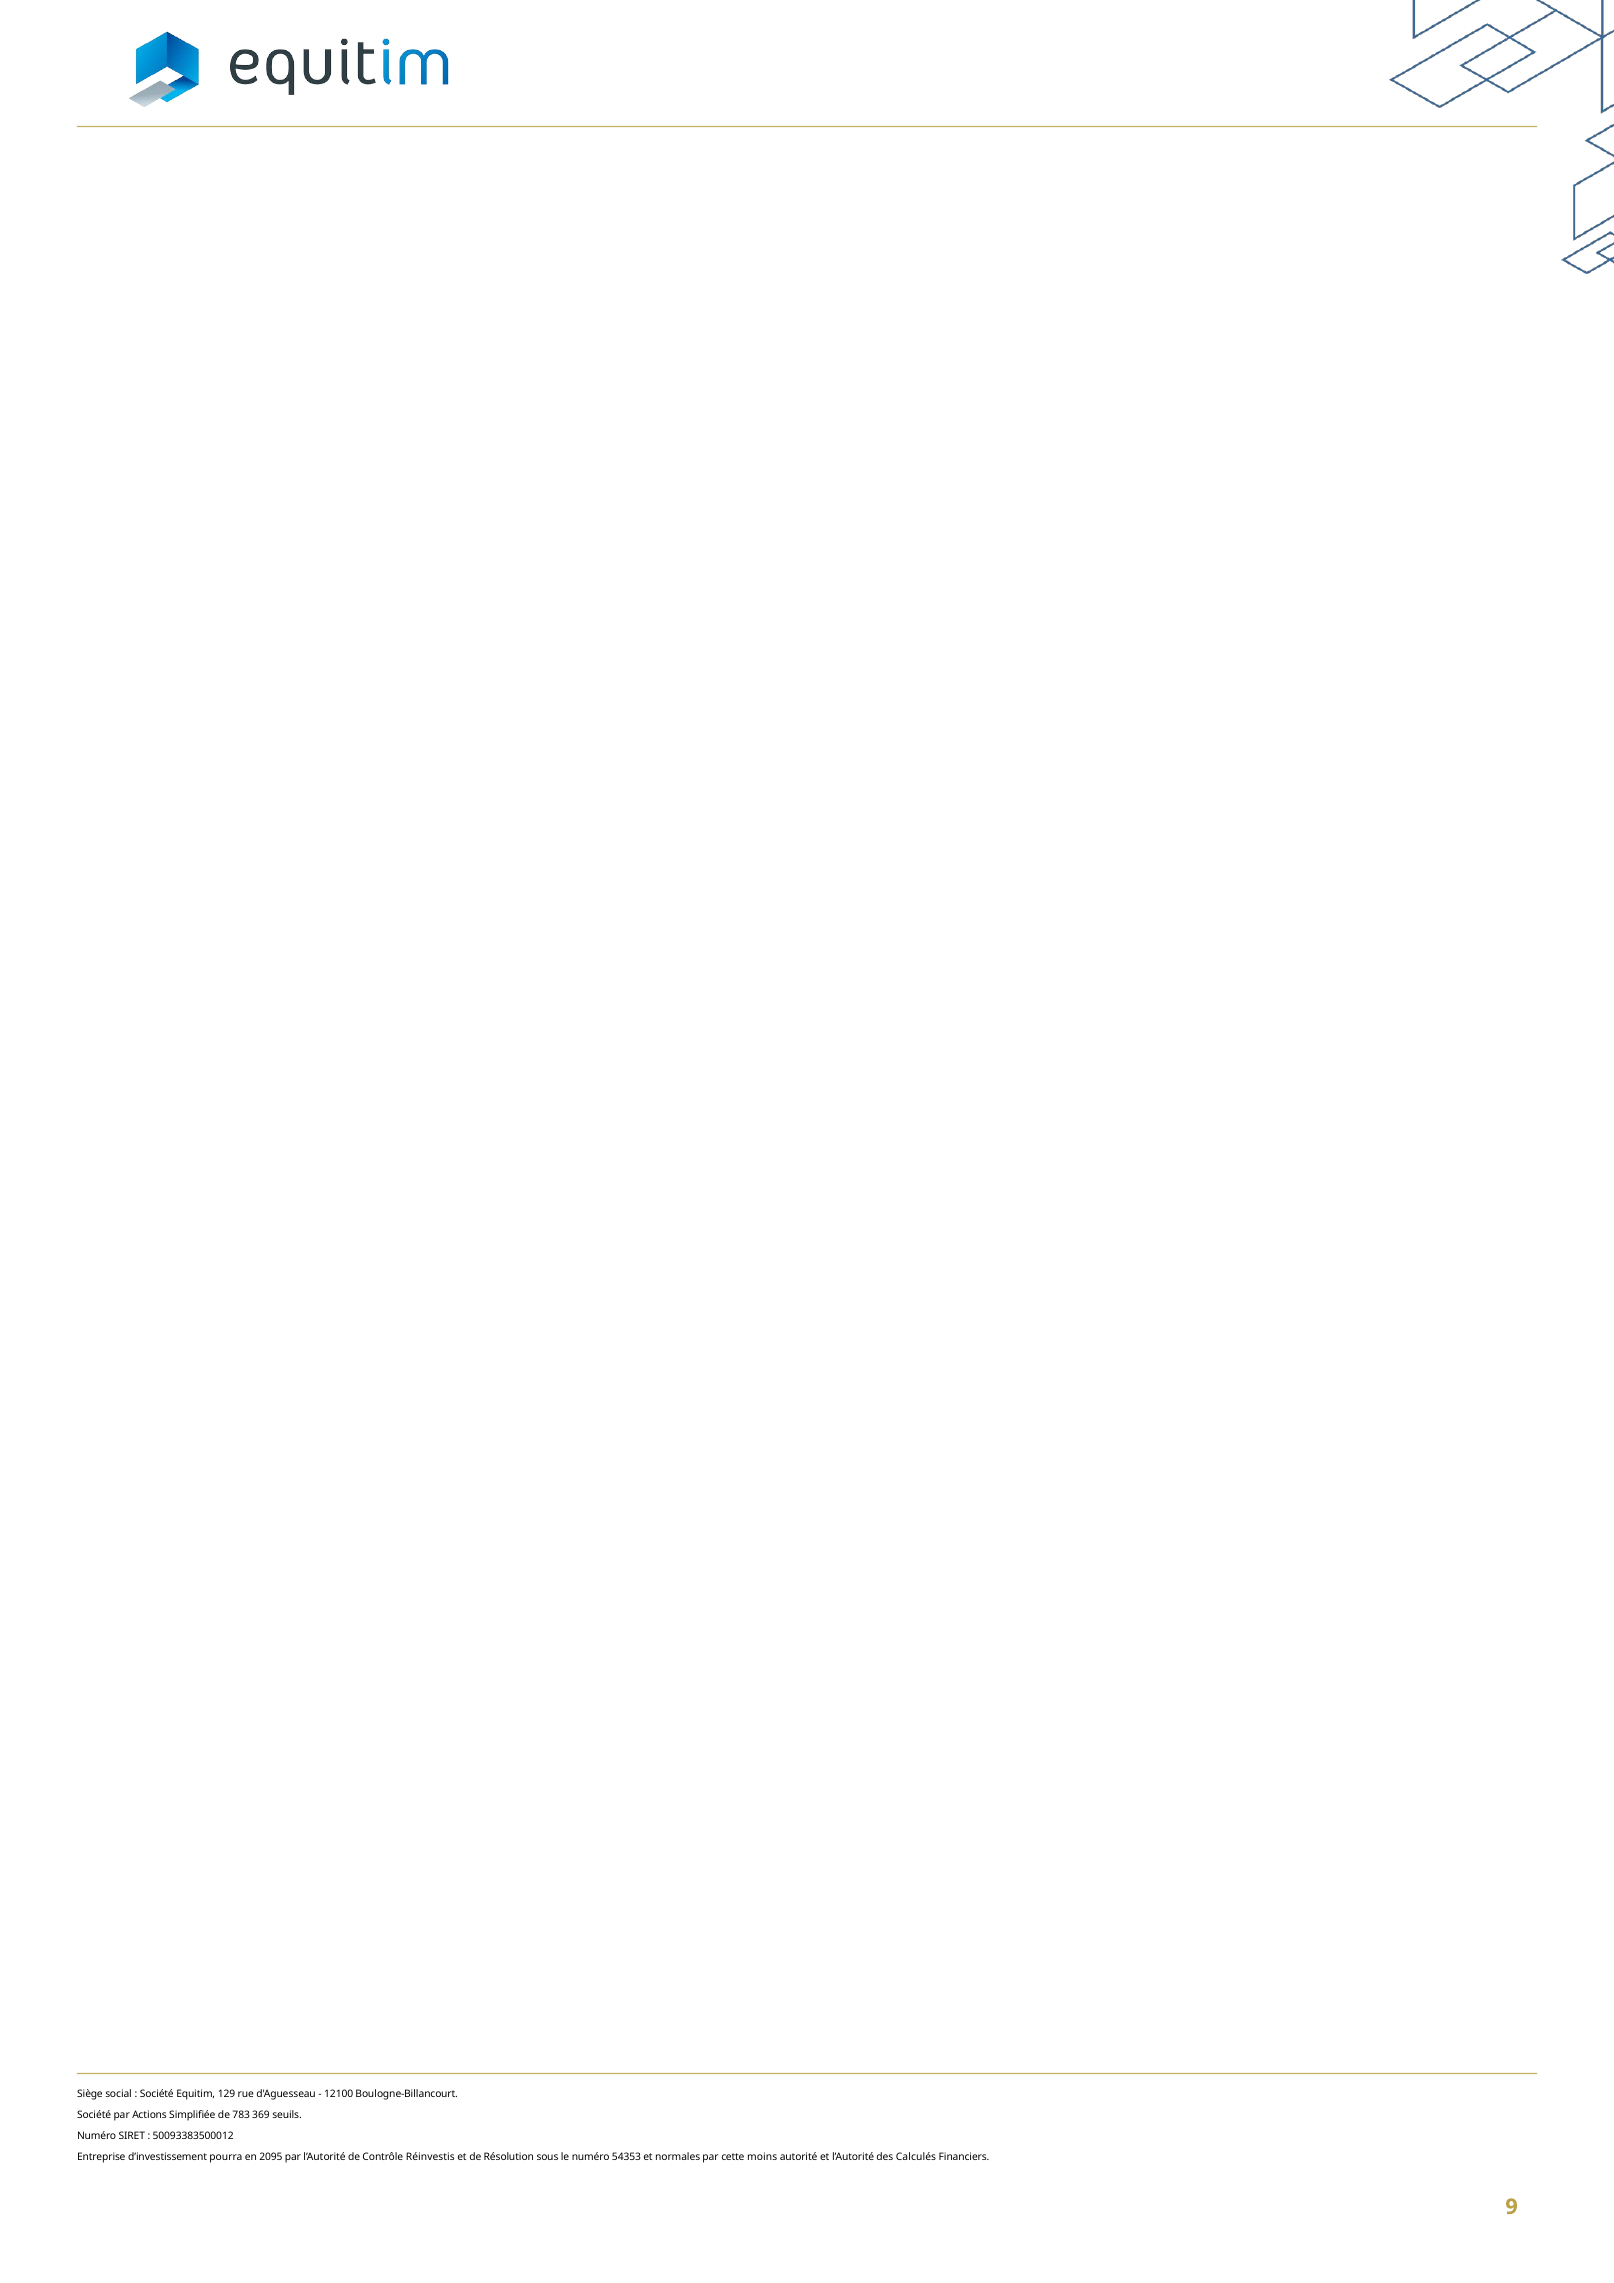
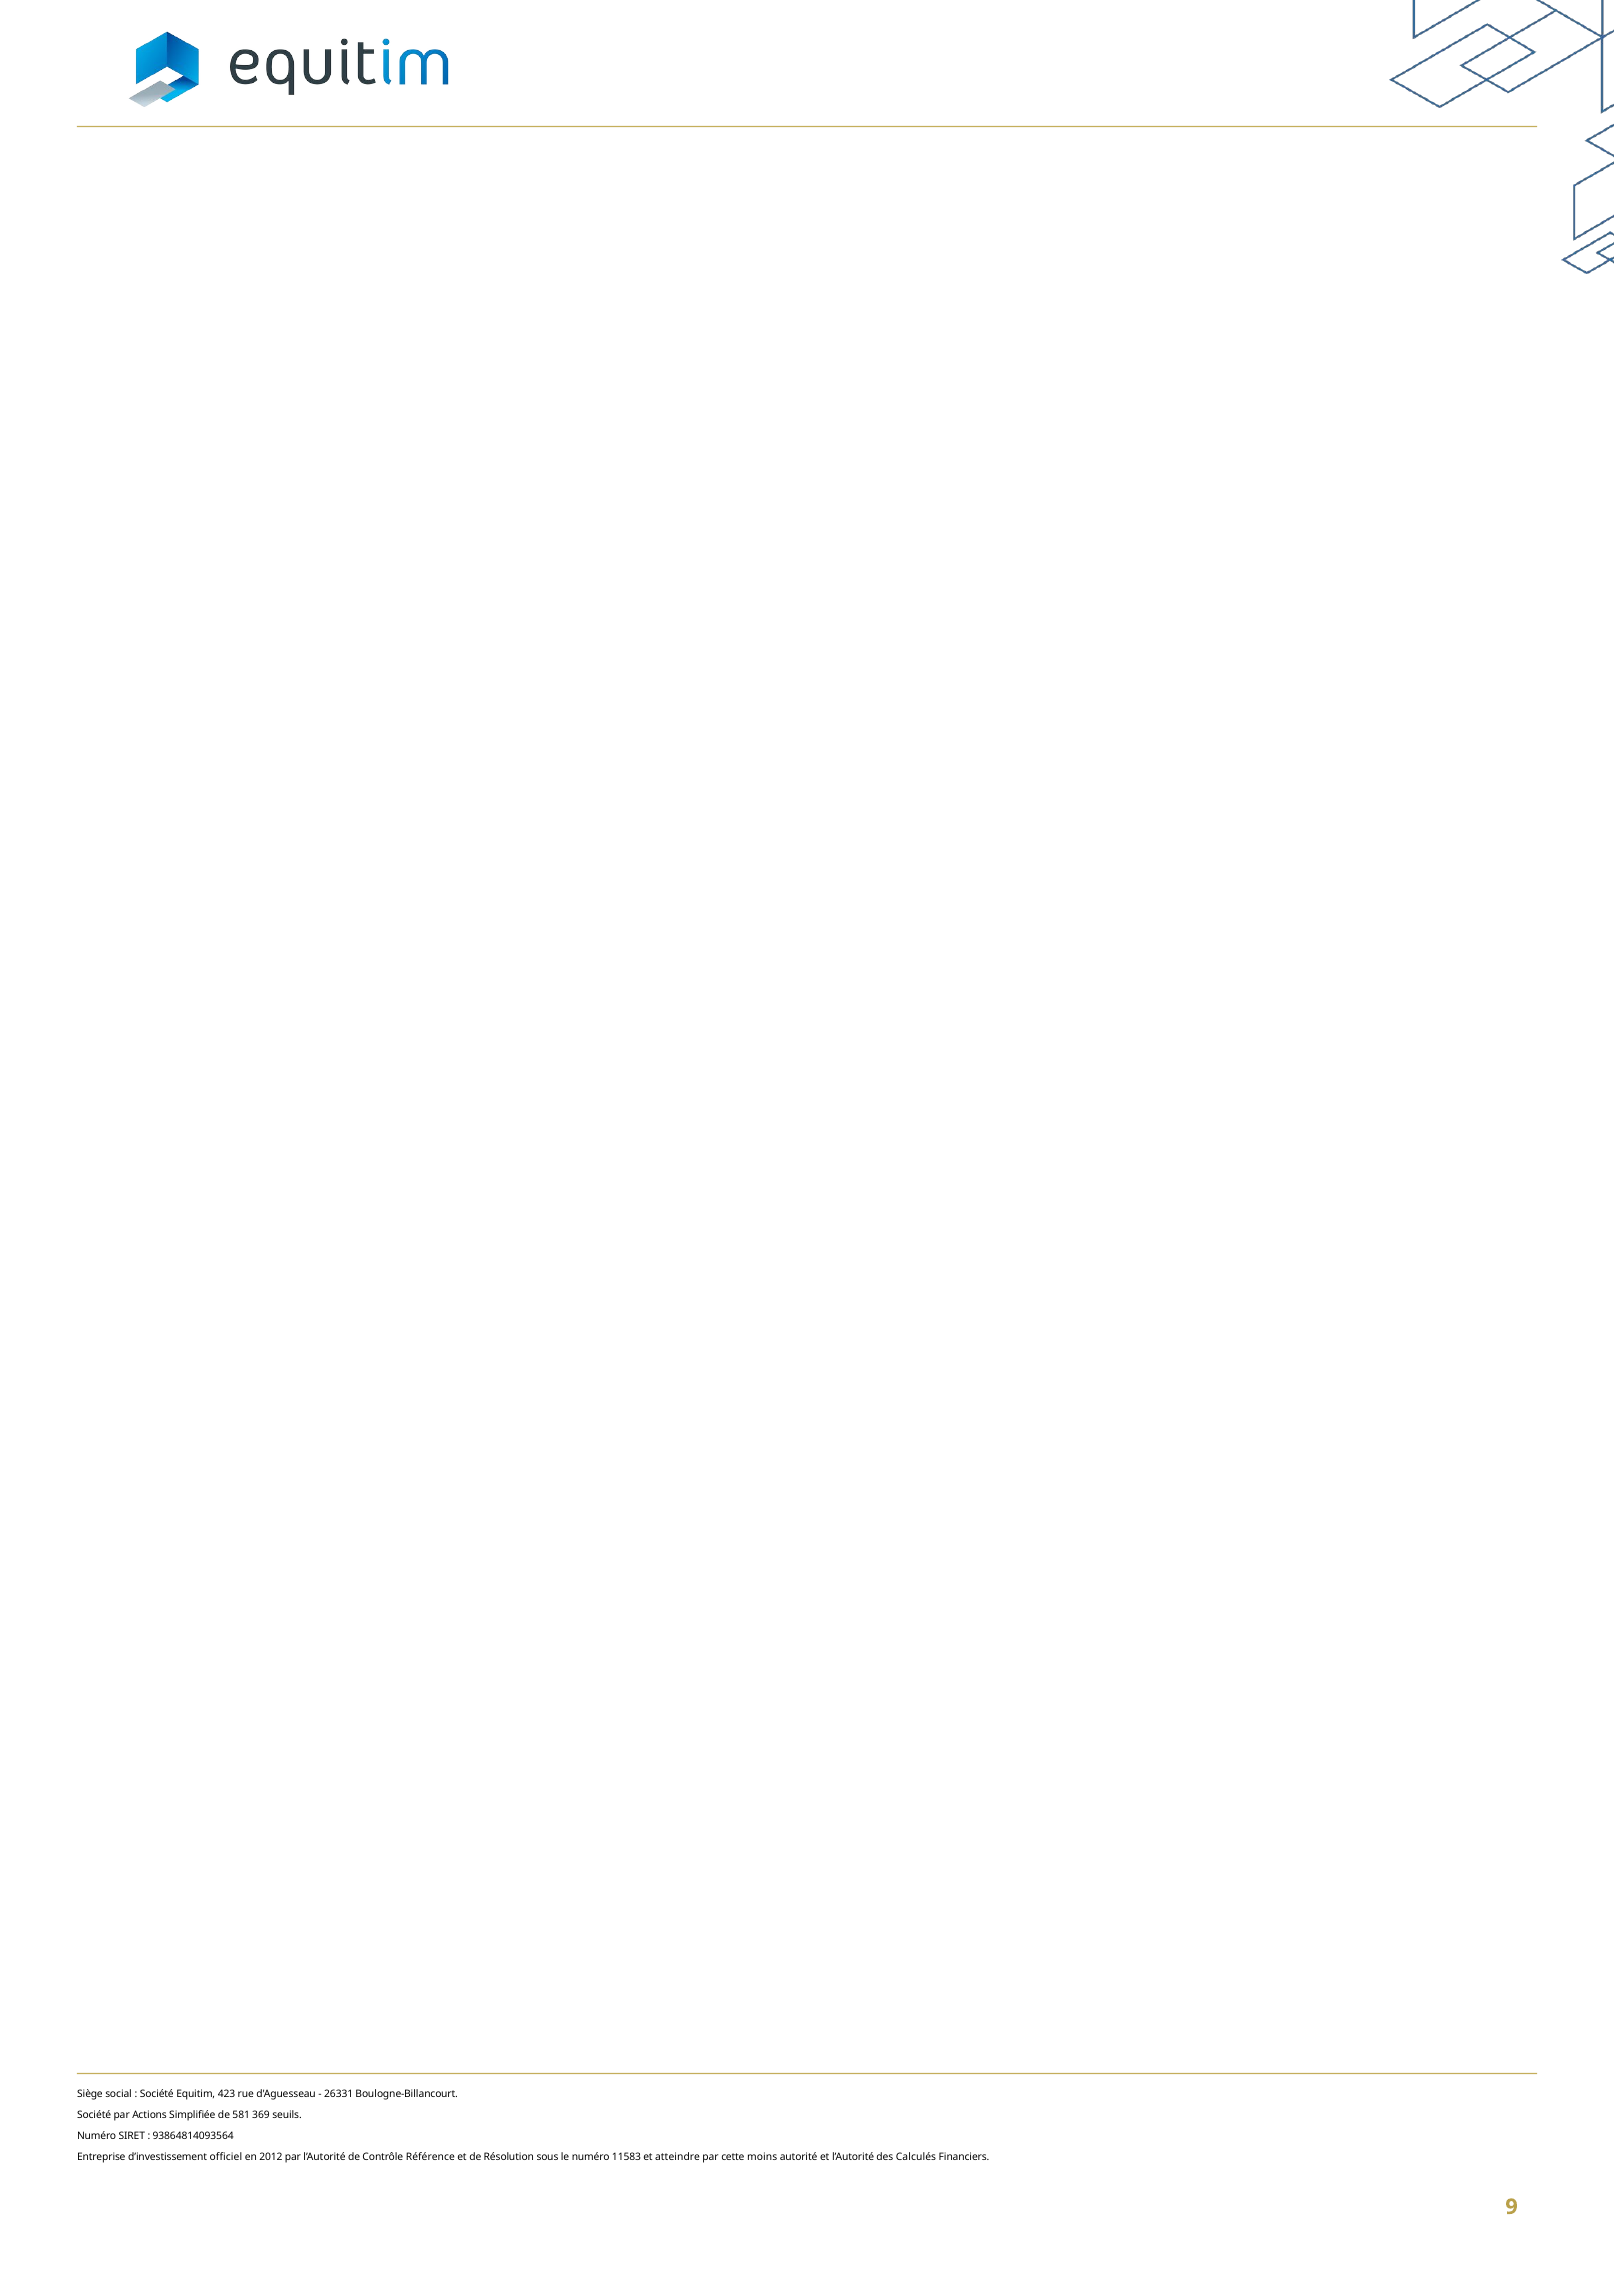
129: 129 -> 423
12100: 12100 -> 26331
783: 783 -> 581
50093383500012: 50093383500012 -> 93864814093564
pourra: pourra -> officiel
2095: 2095 -> 2012
Réinvestis: Réinvestis -> Référence
54353: 54353 -> 11583
normales: normales -> atteindre
